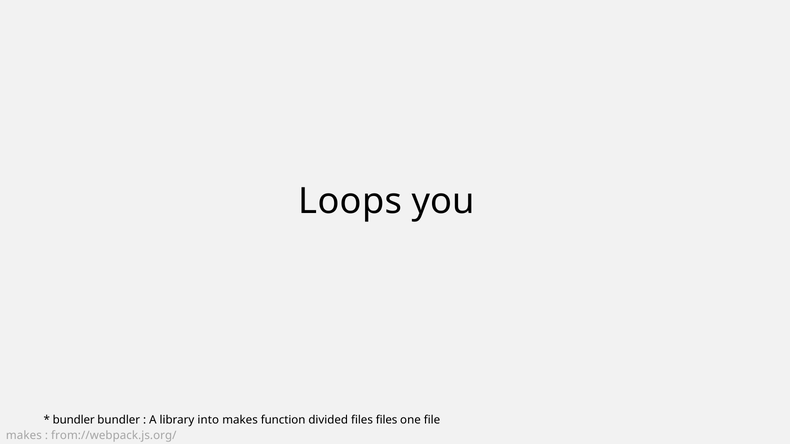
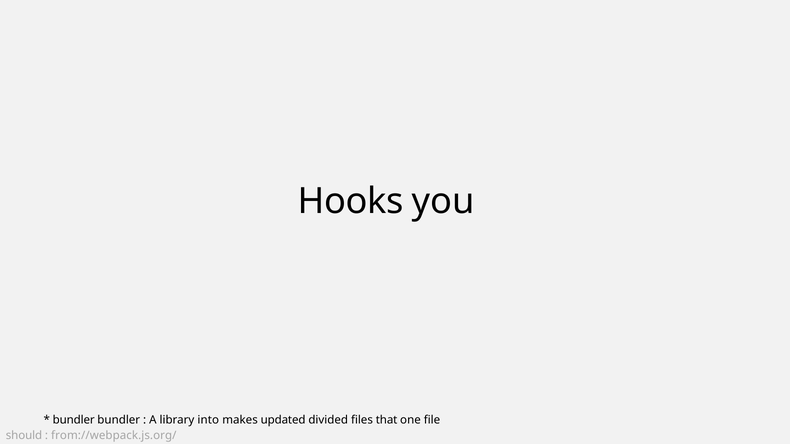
Loops: Loops -> Hooks
function: function -> updated
files files: files -> that
makes at (24, 436): makes -> should
